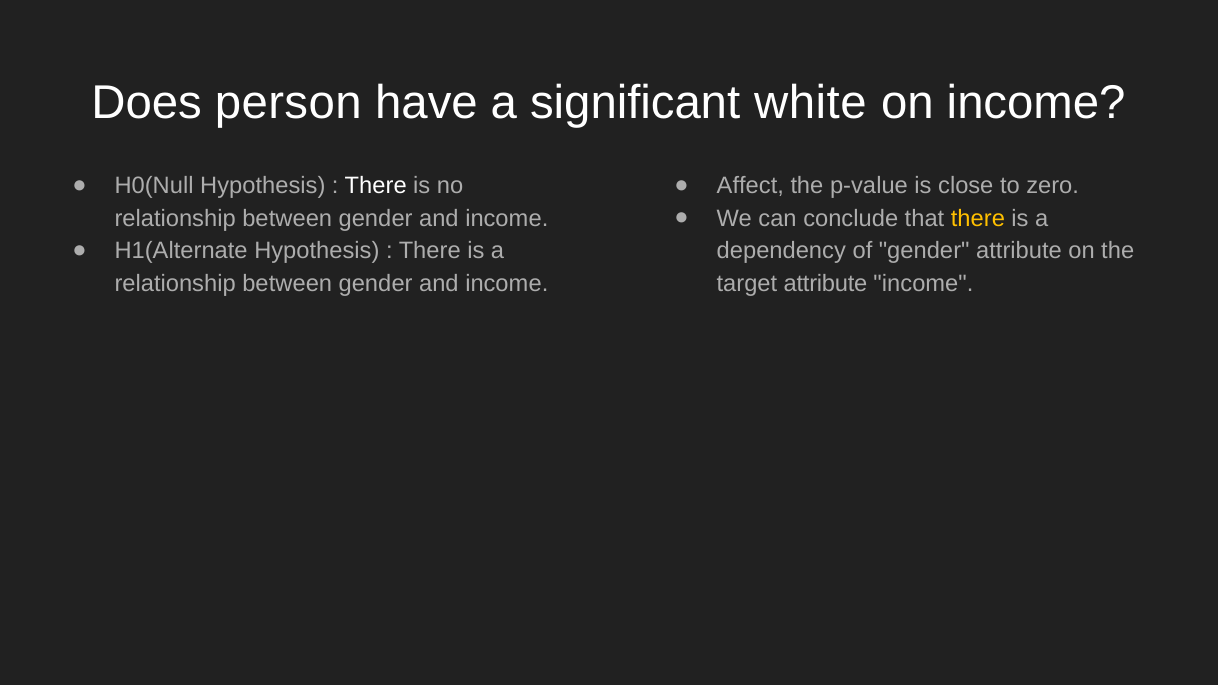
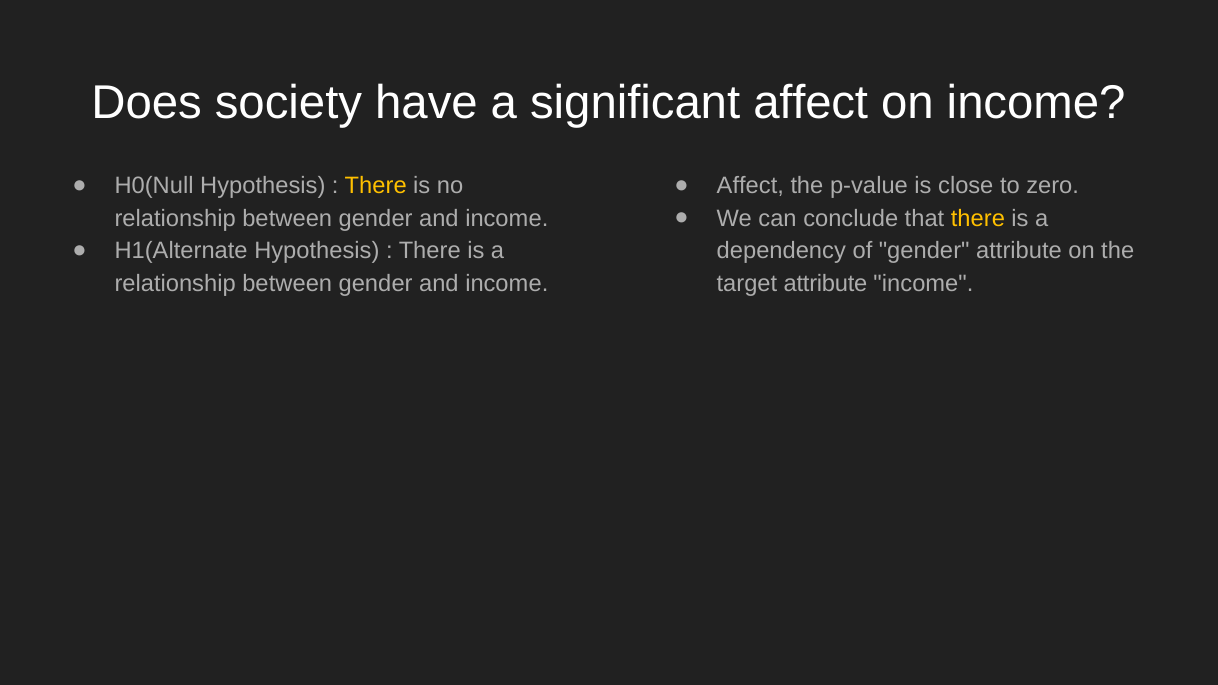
person: person -> society
significant white: white -> affect
There at (376, 186) colour: white -> yellow
